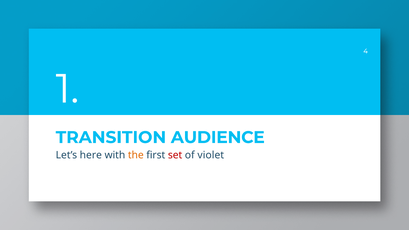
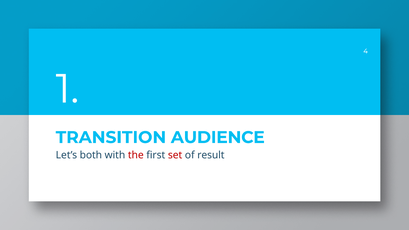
here: here -> both
the colour: orange -> red
violet: violet -> result
